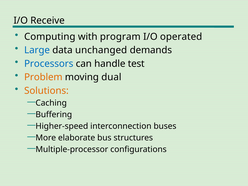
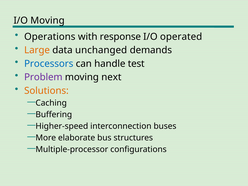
I/O Receive: Receive -> Moving
Computing: Computing -> Operations
program: program -> response
Large colour: blue -> orange
Problem colour: orange -> purple
dual: dual -> next
